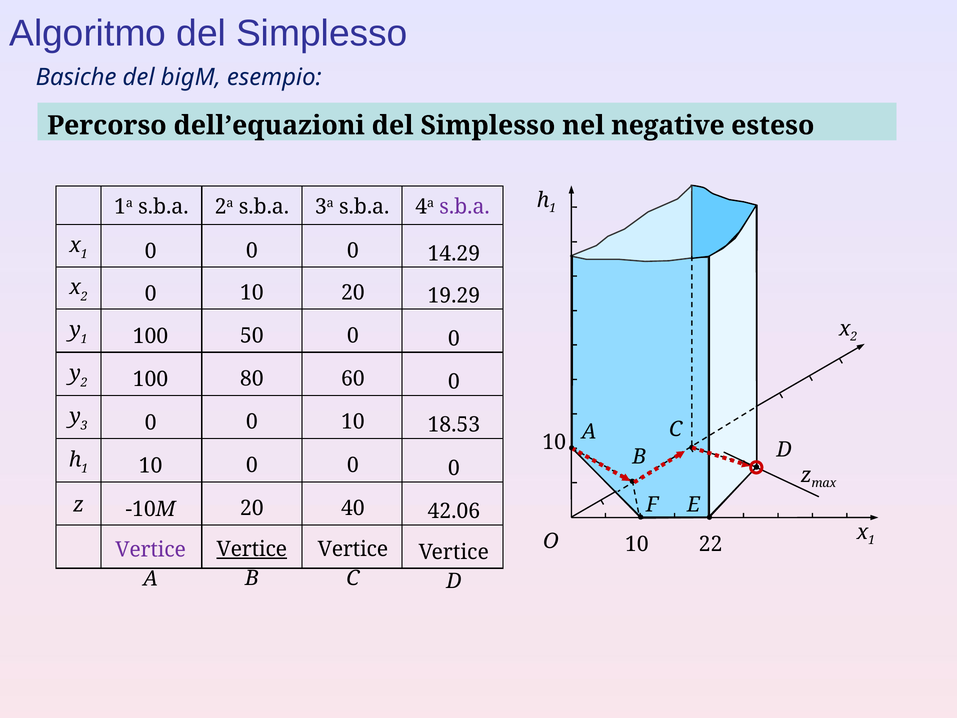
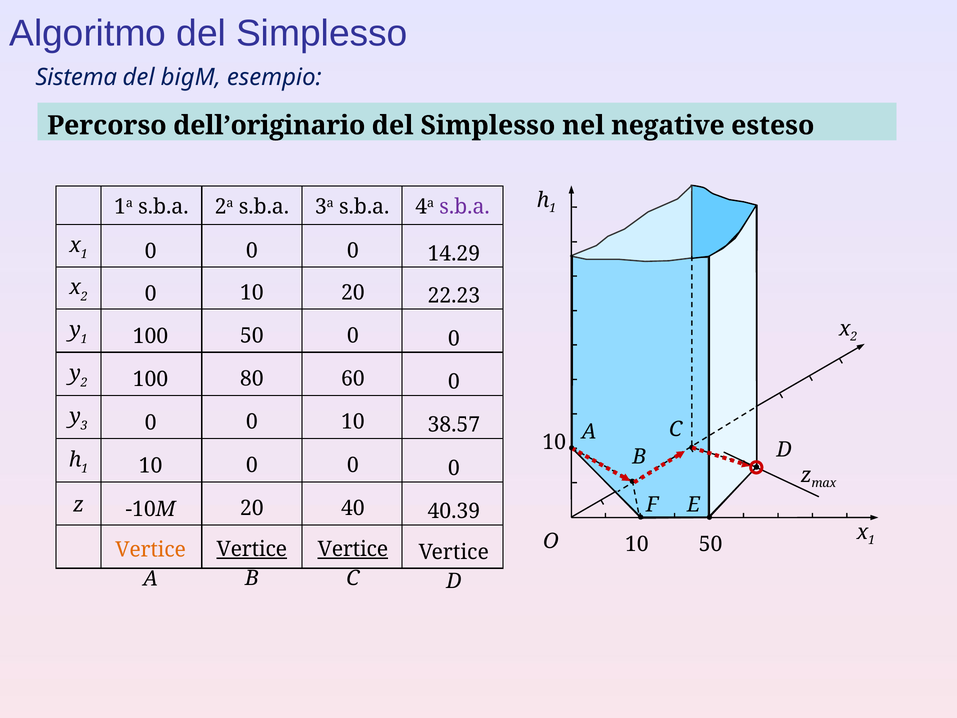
Basiche: Basiche -> Sistema
dell’equazioni: dell’equazioni -> dell’originario
19.29: 19.29 -> 22.23
18.53: 18.53 -> 38.57
42.06: 42.06 -> 40.39
22 at (711, 544): 22 -> 50
Vertice at (353, 549) underline: none -> present
Vertice at (151, 550) colour: purple -> orange
